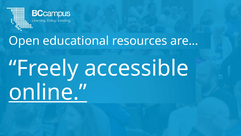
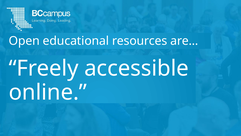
online underline: present -> none
